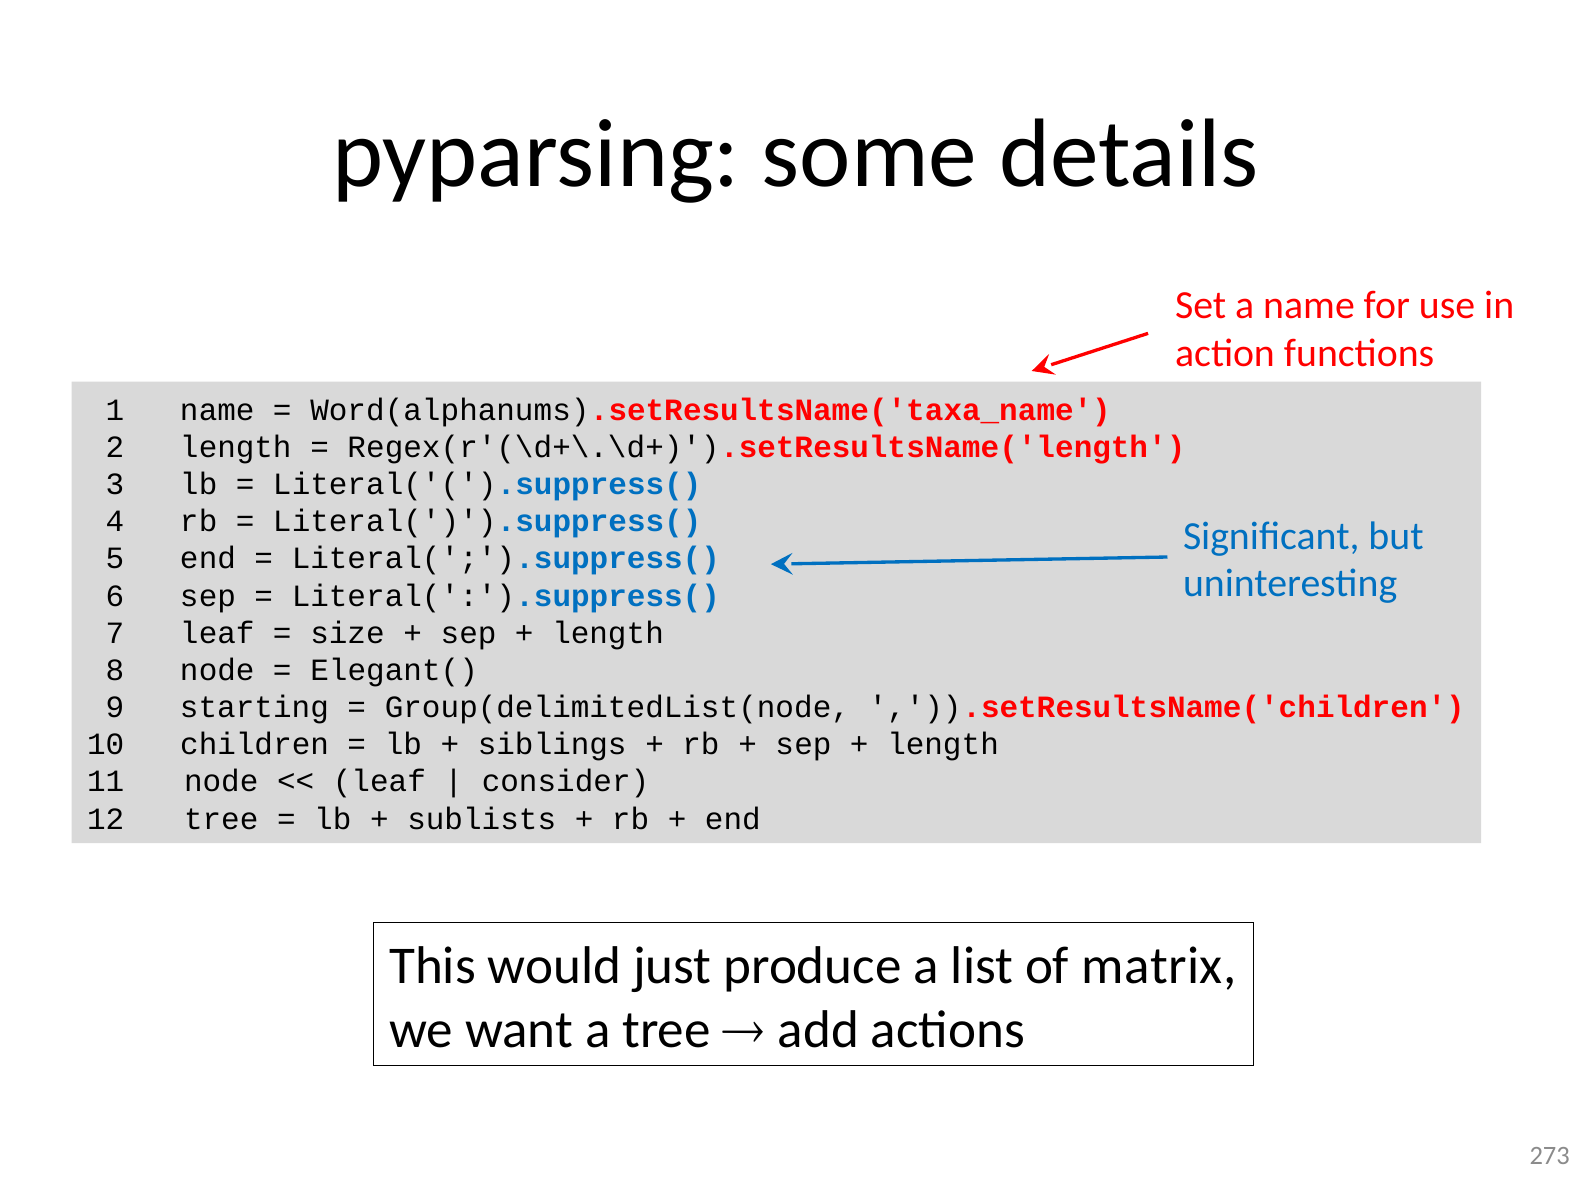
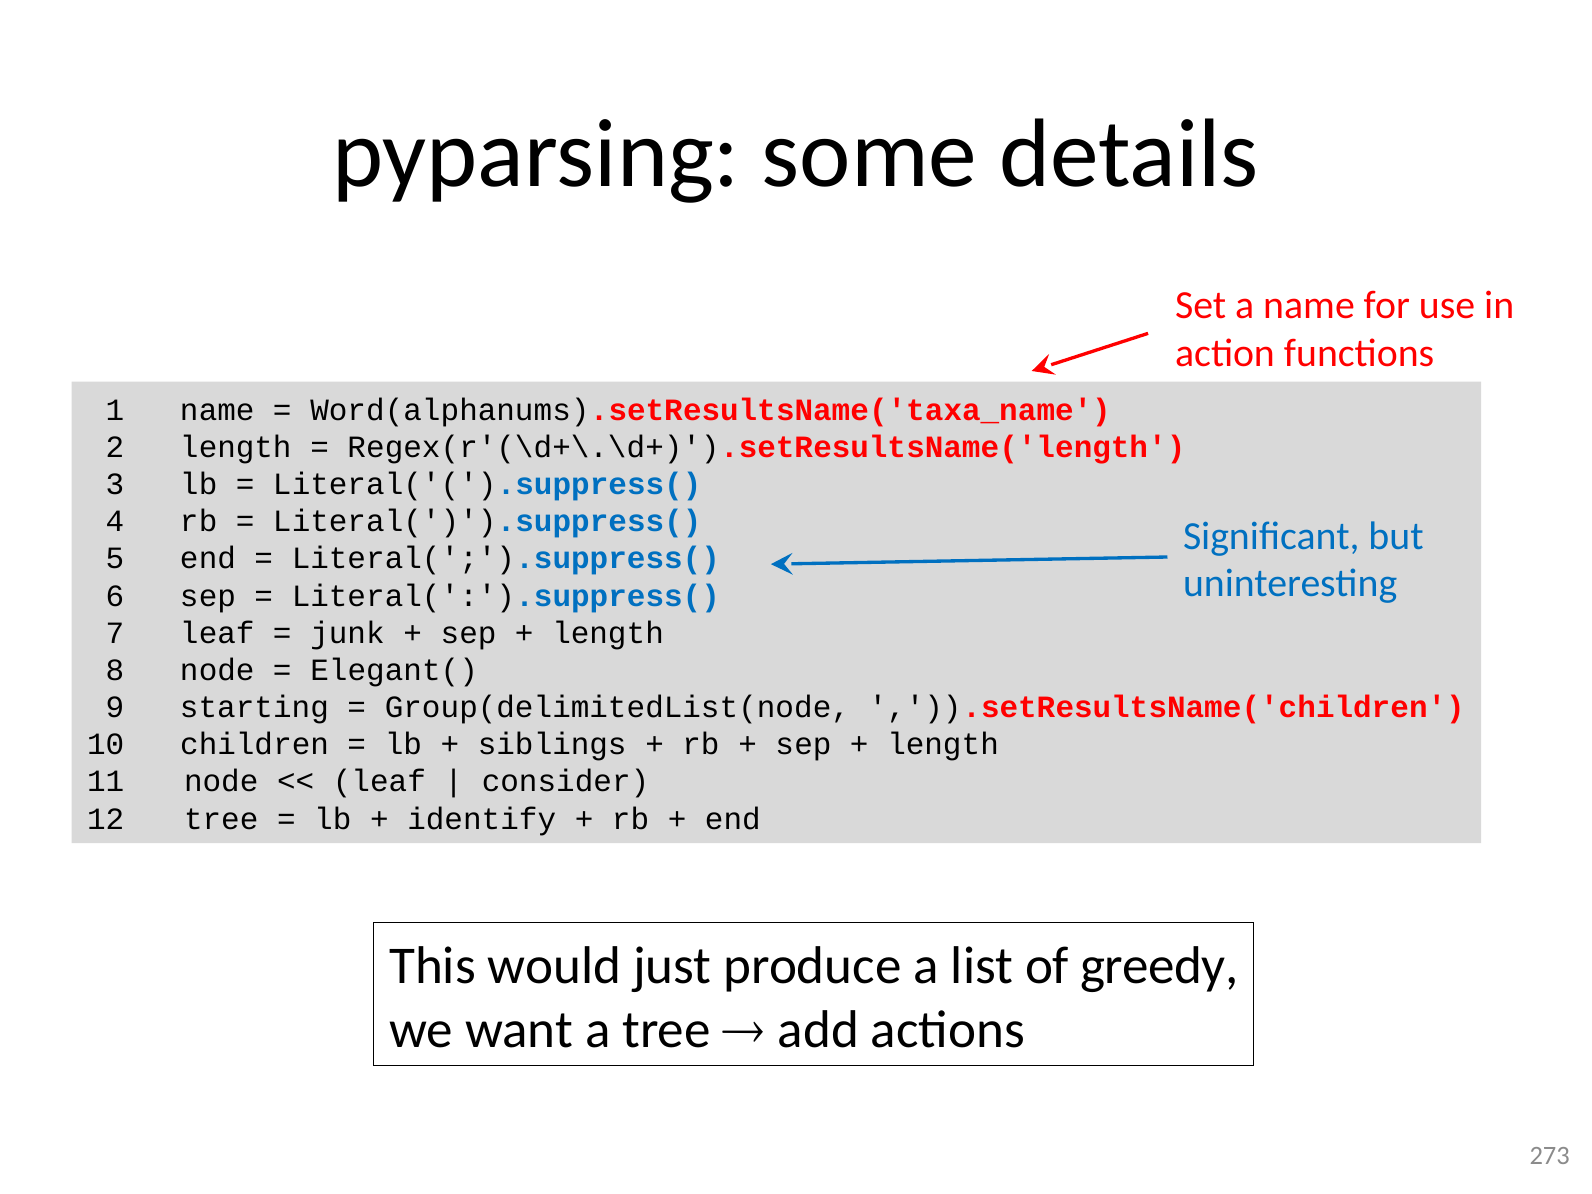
size: size -> junk
sublists: sublists -> identify
matrix: matrix -> greedy
